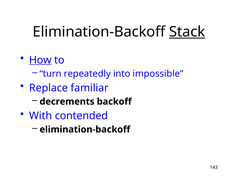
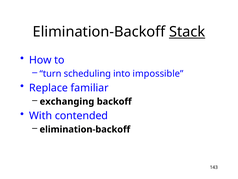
How underline: present -> none
repeatedly: repeatedly -> scheduling
decrements: decrements -> exchanging
